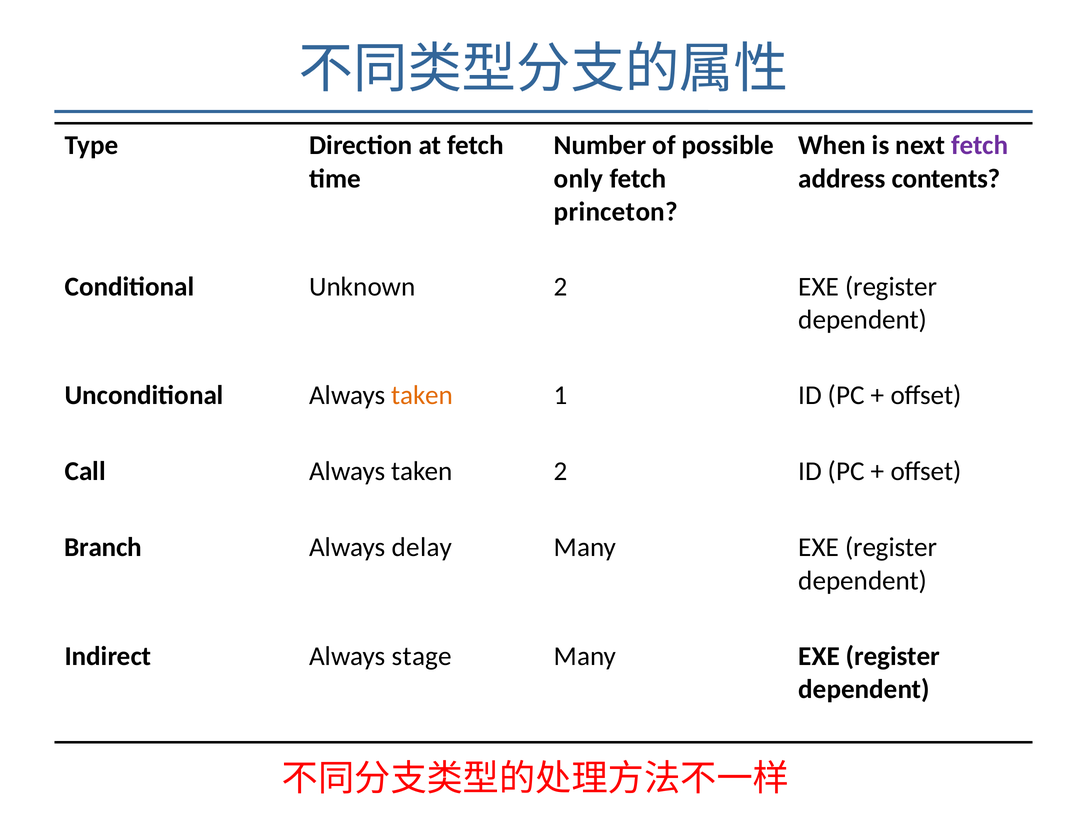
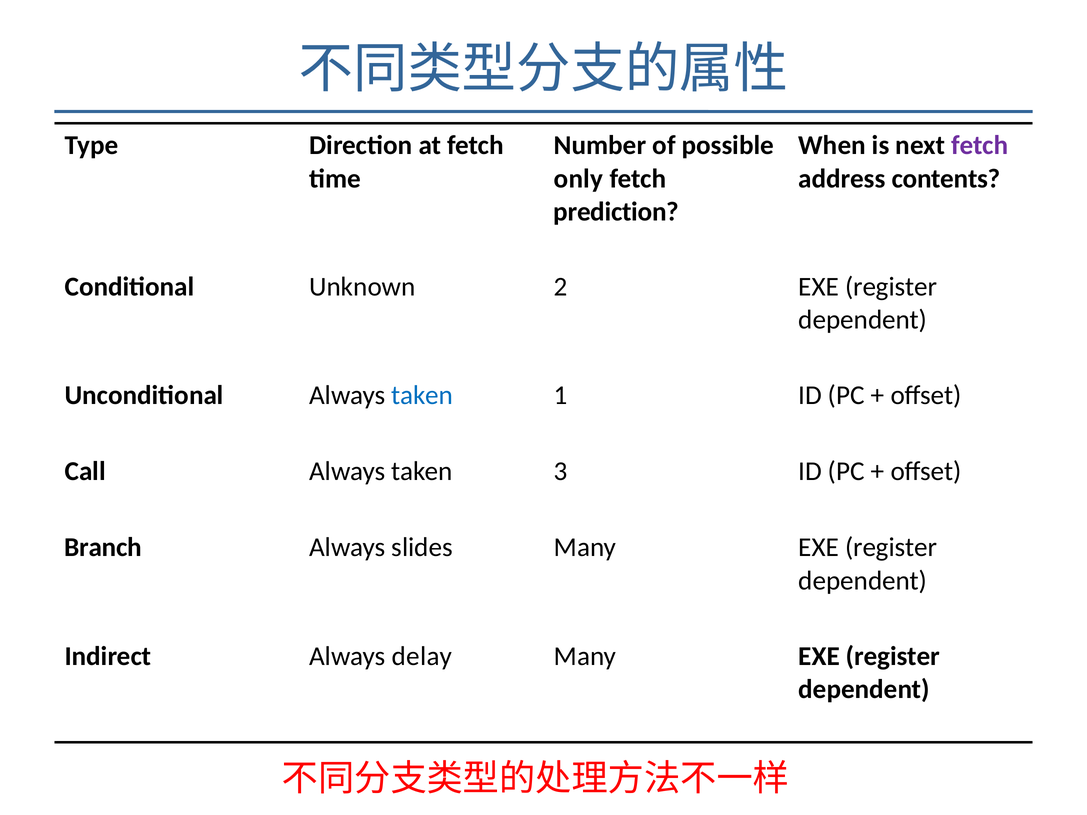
princeton: princeton -> prediction
taken at (422, 395) colour: orange -> blue
taken 2: 2 -> 3
delay: delay -> slides
stage: stage -> delay
